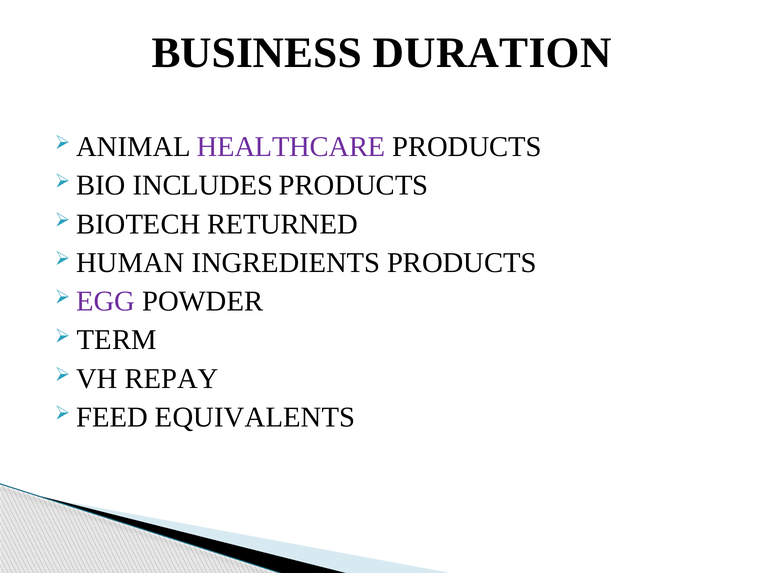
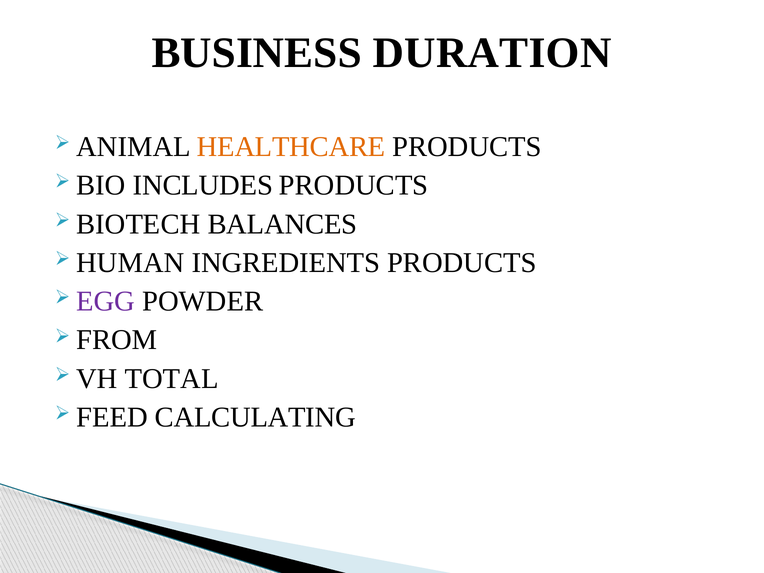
HEALTHCARE colour: purple -> orange
RETURNED: RETURNED -> BALANCES
TERM: TERM -> FROM
REPAY: REPAY -> TOTAL
EQUIVALENTS: EQUIVALENTS -> CALCULATING
